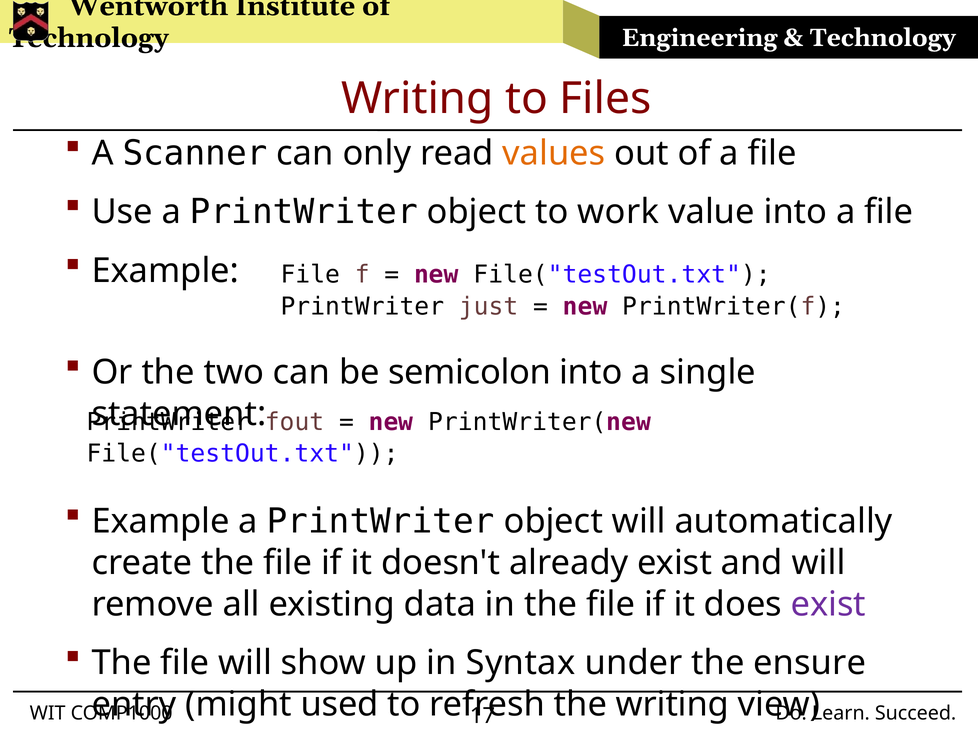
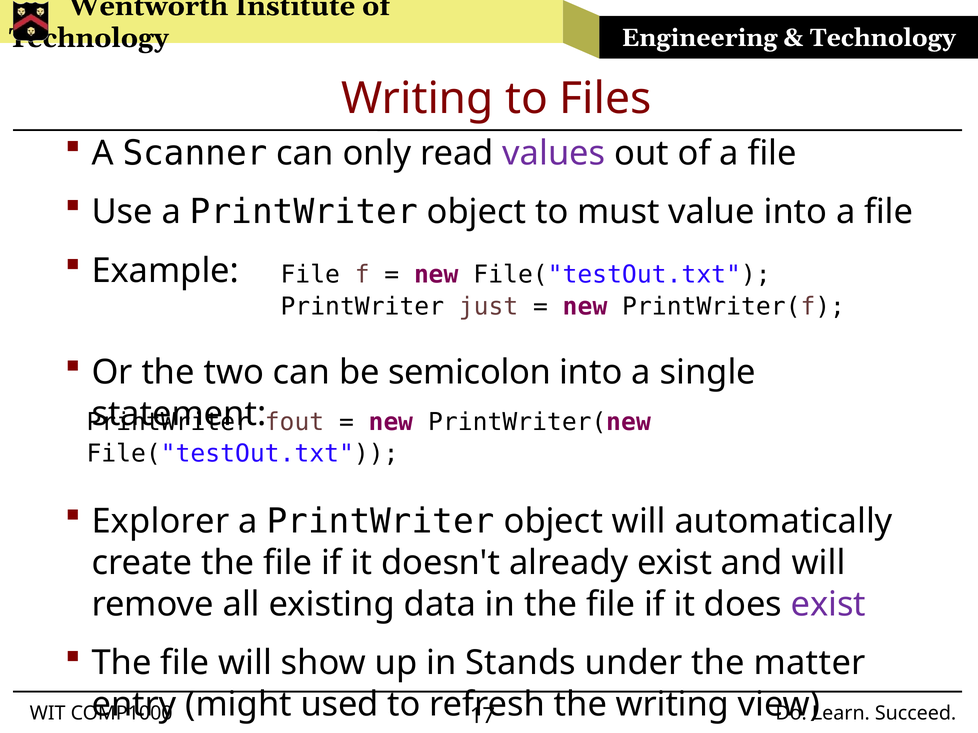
values colour: orange -> purple
work: work -> must
Example at (161, 522): Example -> Explorer
Syntax: Syntax -> Stands
ensure: ensure -> matter
